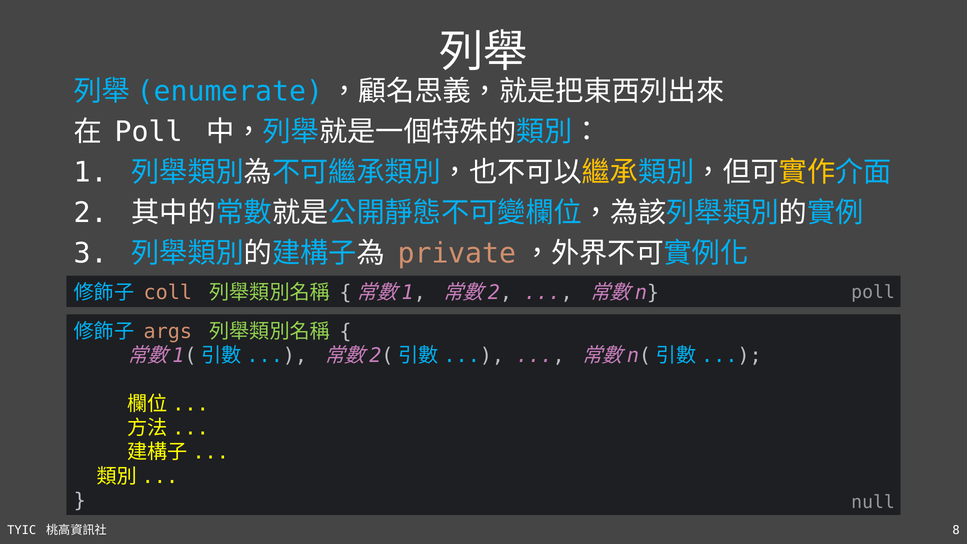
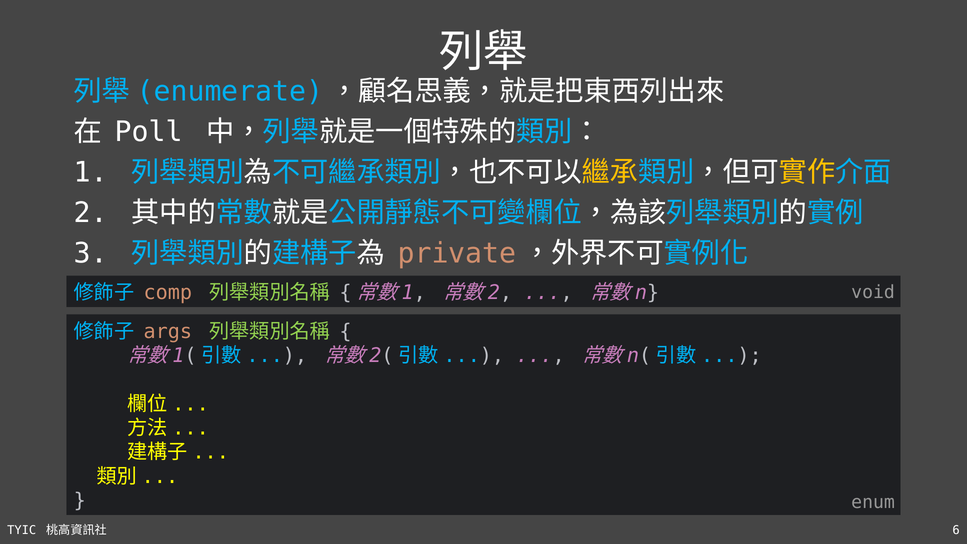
coll: coll -> comp
poll at (873, 292): poll -> void
null: null -> enum
8: 8 -> 6
